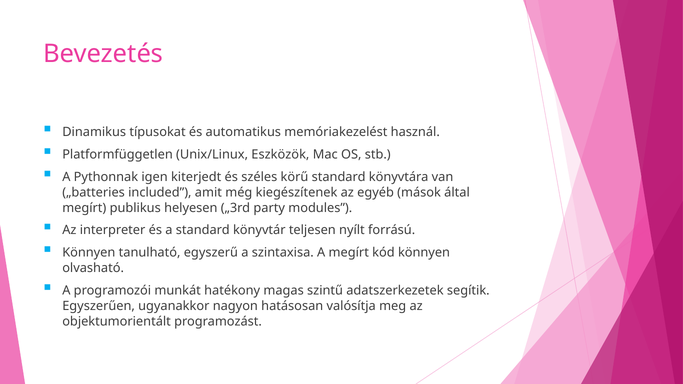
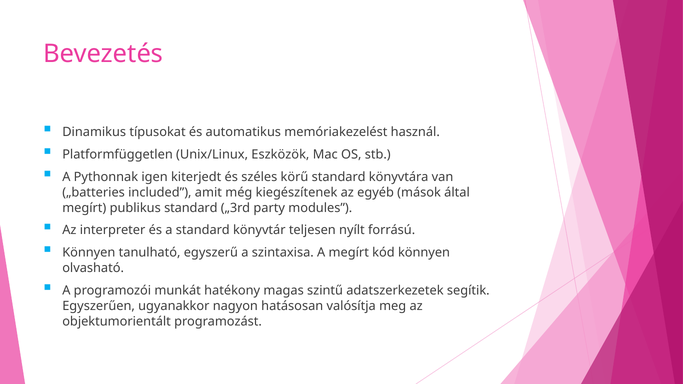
publikus helyesen: helyesen -> standard
